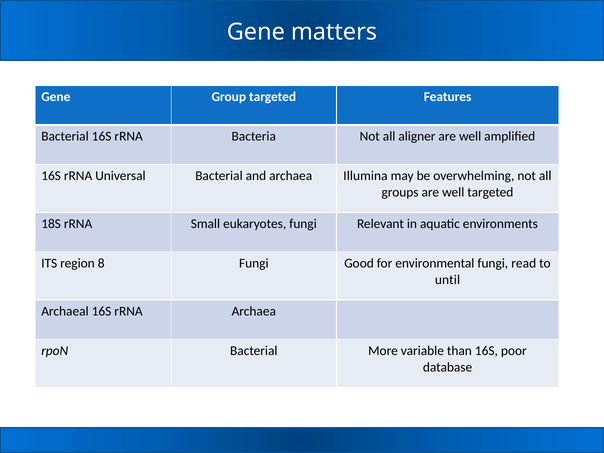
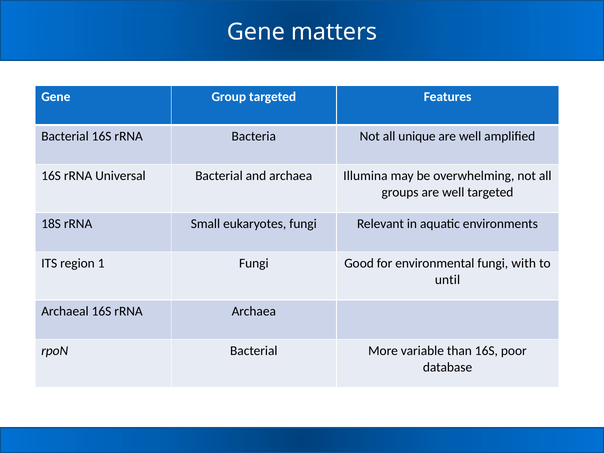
aligner: aligner -> unique
8: 8 -> 1
read: read -> with
